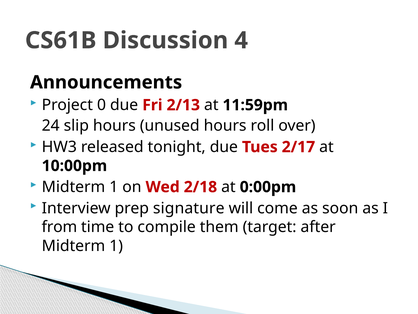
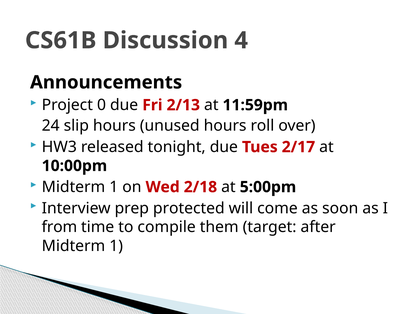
0:00pm: 0:00pm -> 5:00pm
signature: signature -> protected
